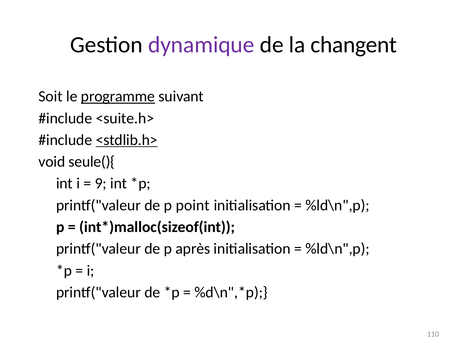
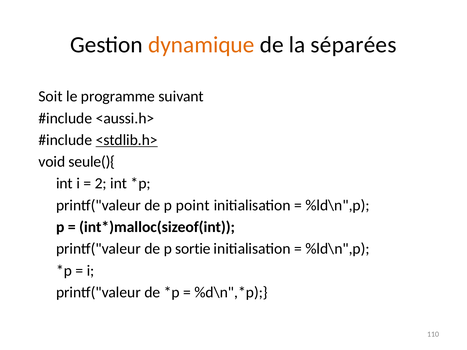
dynamique colour: purple -> orange
changent: changent -> séparées
programme underline: present -> none
<suite.h>: <suite.h> -> <aussi.h>
9: 9 -> 2
après: après -> sortie
